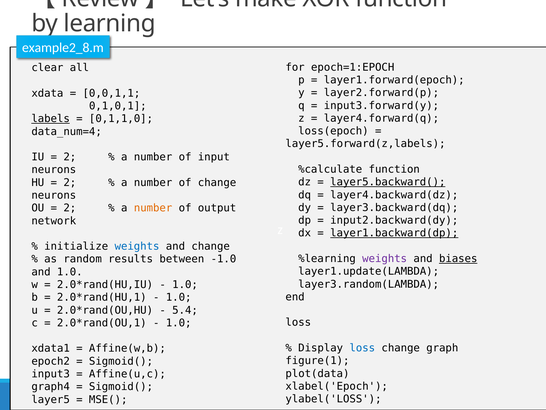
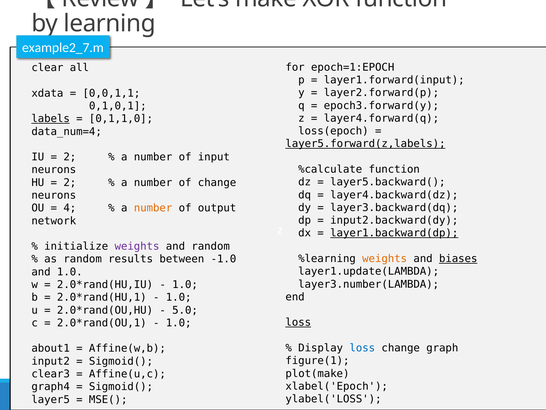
example2_8.m: example2_8.m -> example2_7.m
layer1.forward(epoch: layer1.forward(epoch -> layer1.forward(input
input3.forward(y: input3.forward(y -> epoch3.forward(y
layer5.forward(z,labels underline: none -> present
layer5.backward( underline: present -> none
2 at (70, 208): 2 -> 4
weights at (137, 246) colour: blue -> purple
and change: change -> random
weights at (385, 258) colour: purple -> orange
layer3.random(LAMBDA: layer3.random(LAMBDA -> layer3.number(LAMBDA
5.4: 5.4 -> 5.0
loss at (298, 322) underline: none -> present
xdata1: xdata1 -> about1
epoch2: epoch2 -> input2
plot(data: plot(data -> plot(make
input3: input3 -> clear3
